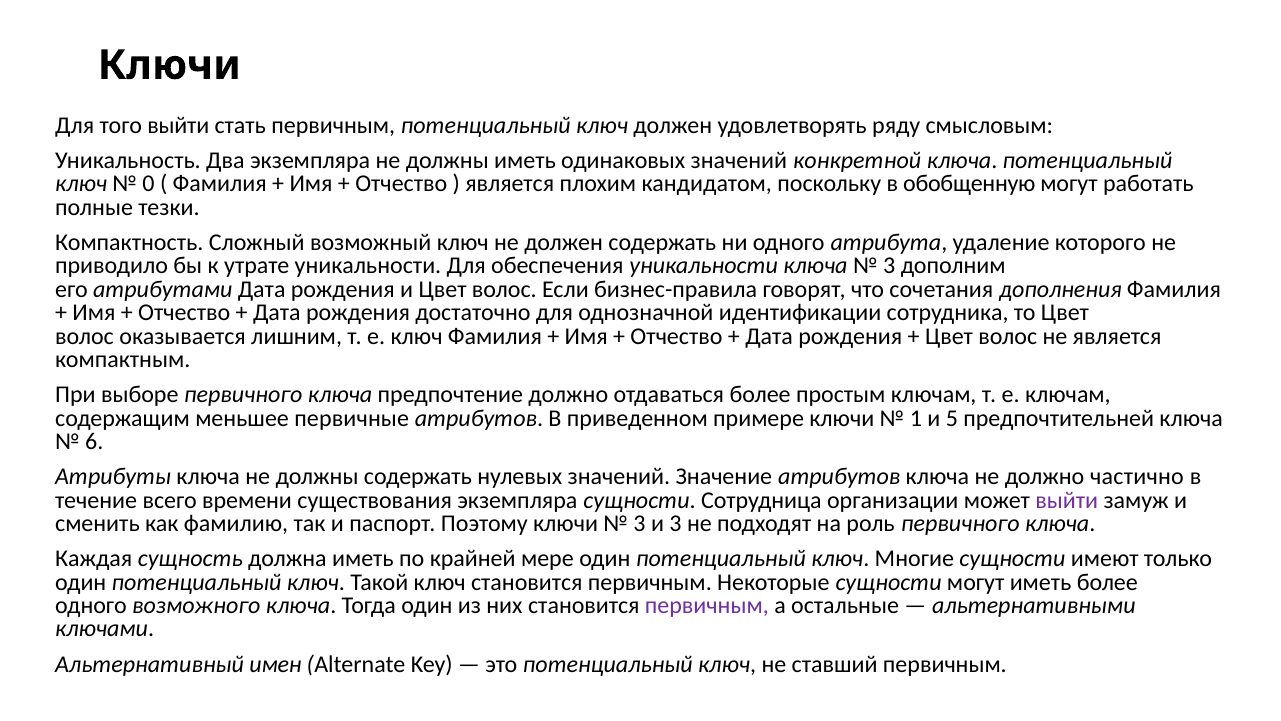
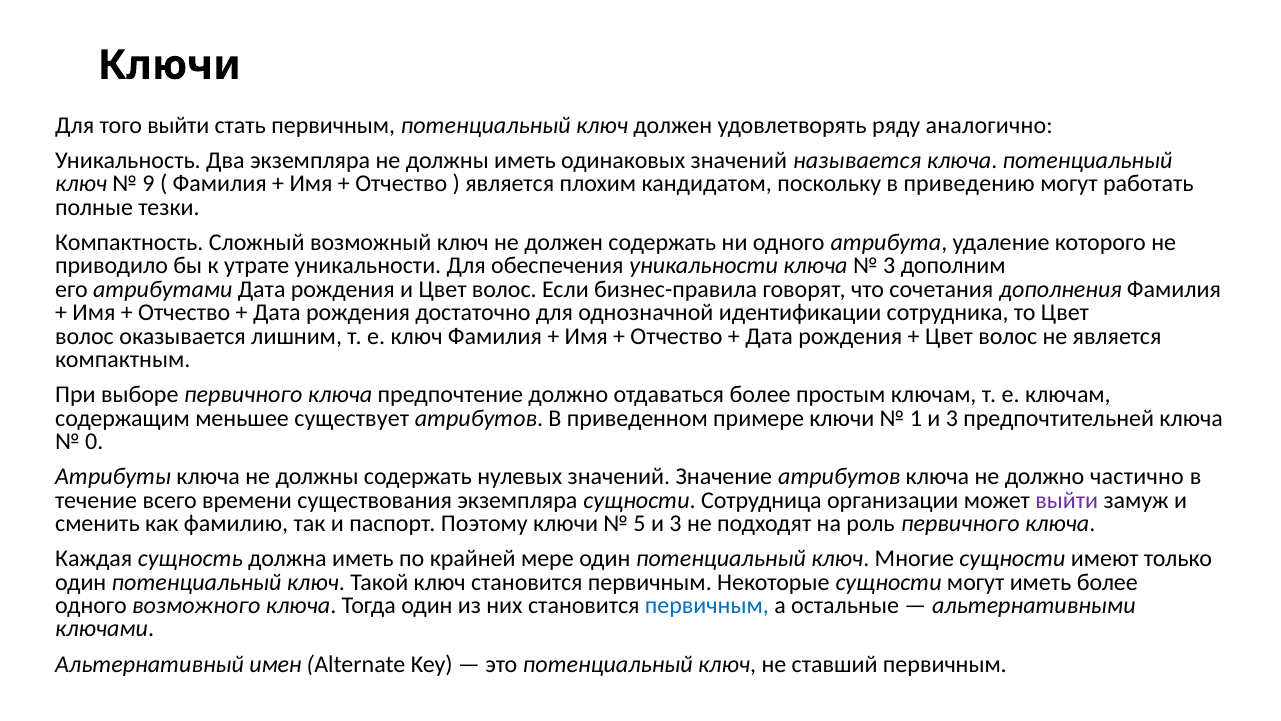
смысловым: смысловым -> аналогично
конкретной: конкретной -> называется
0: 0 -> 9
обобщенную: обобщенную -> приведению
первичные: первичные -> существует
1 и 5: 5 -> 3
6: 6 -> 0
3 at (640, 523): 3 -> 5
первичным at (707, 605) colour: purple -> blue
